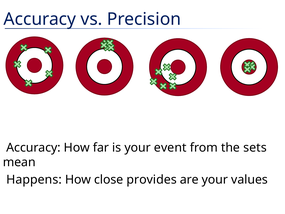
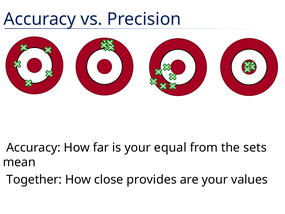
event: event -> equal
Happens: Happens -> Together
